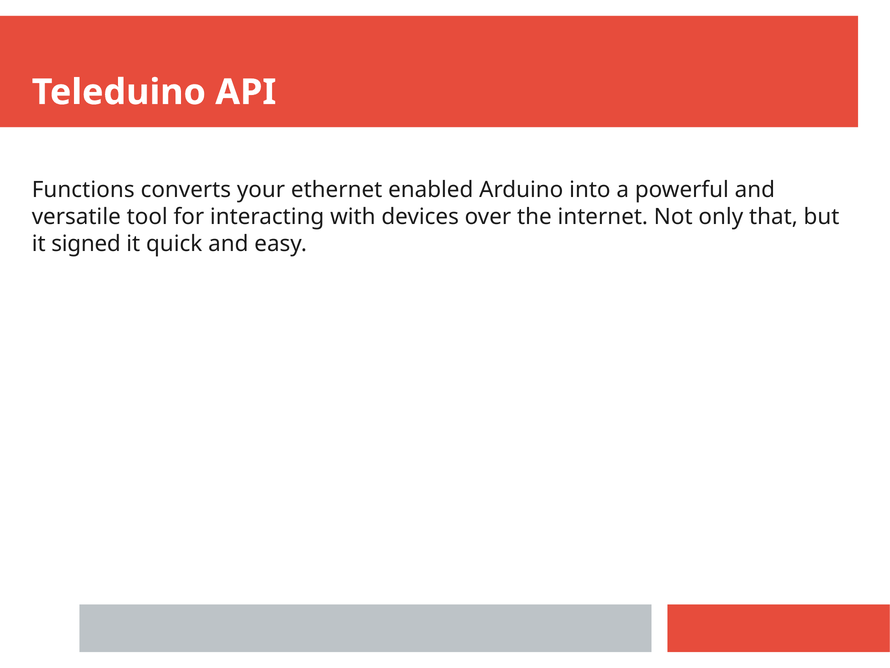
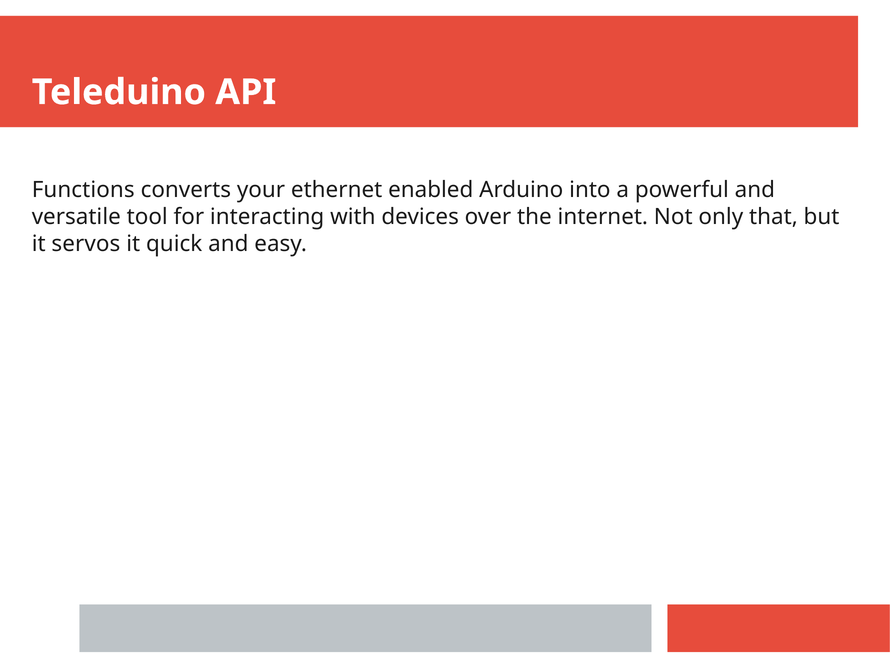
signed: signed -> servos
